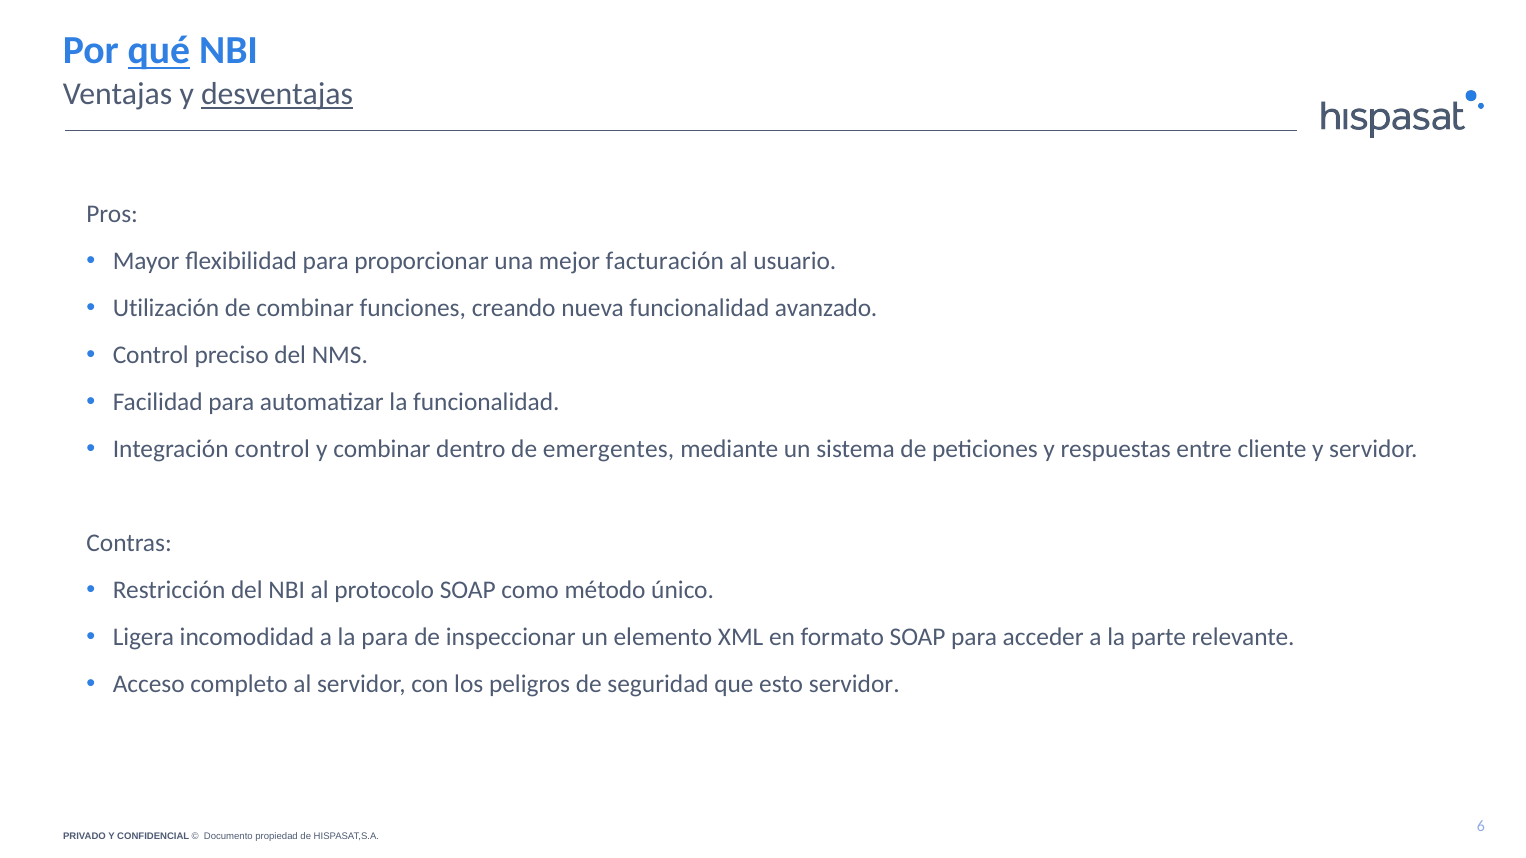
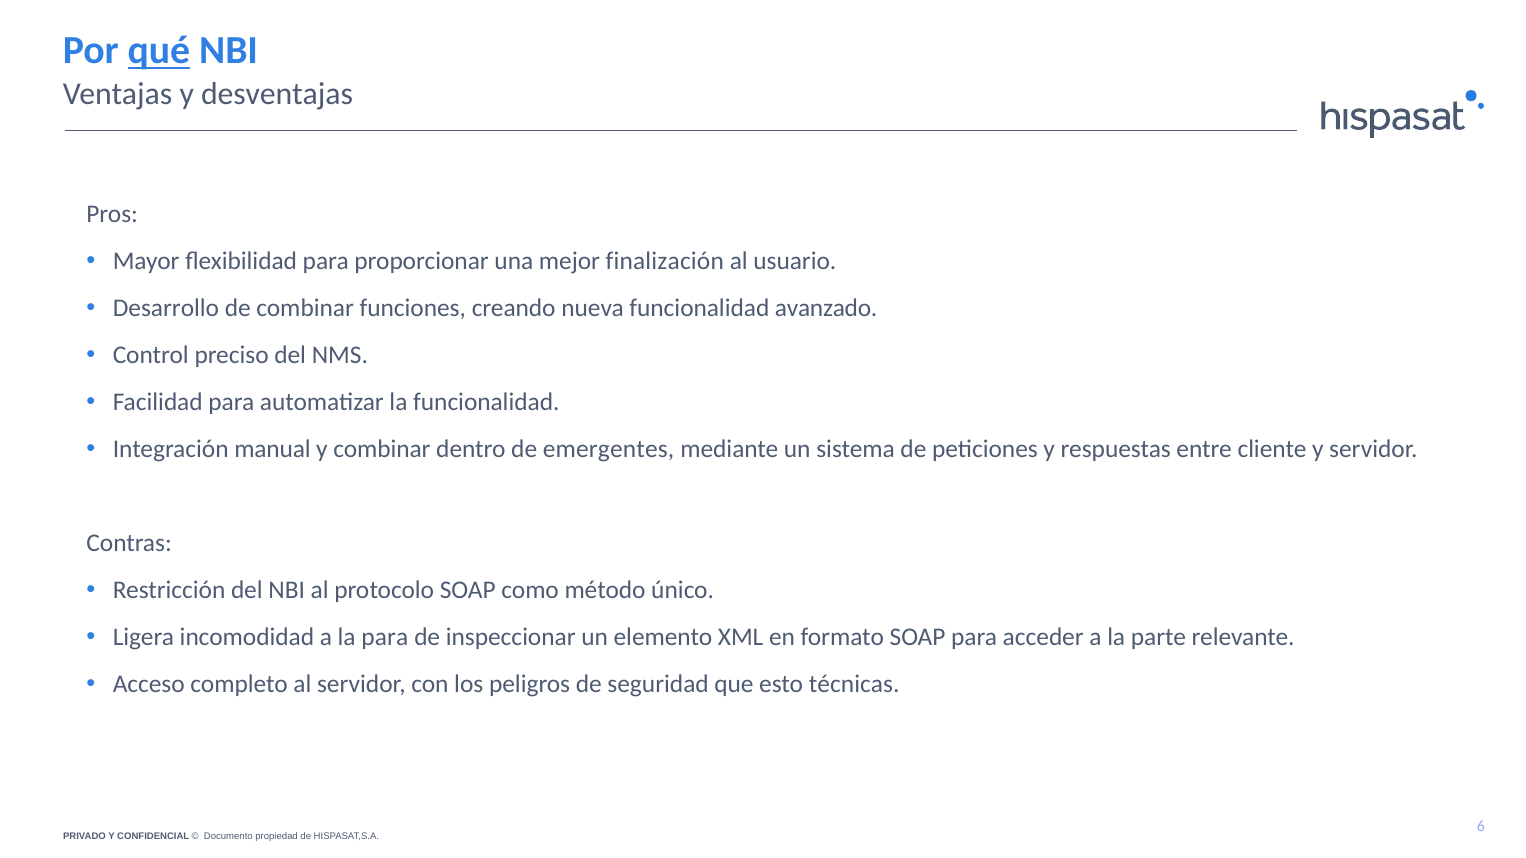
desventajas underline: present -> none
facturación: facturación -> finalización
Utilización: Utilización -> Desarrollo
Integración control: control -> manual
esto servidor: servidor -> técnicas
